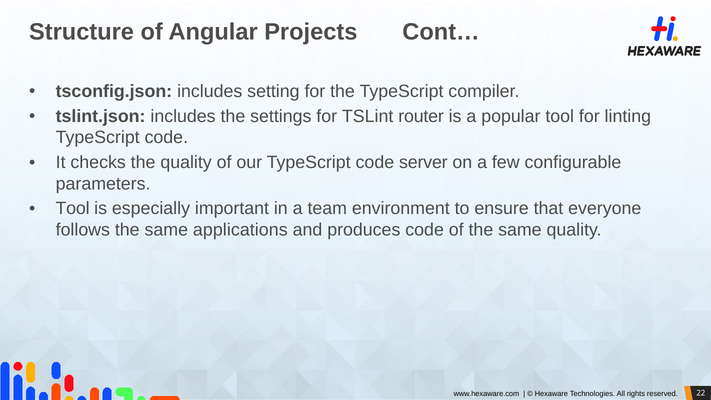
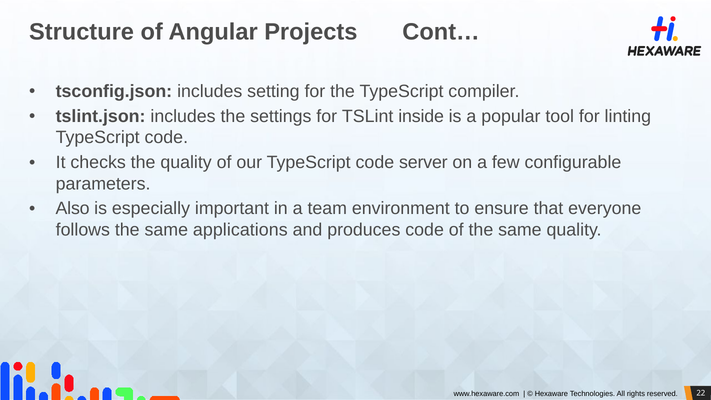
router: router -> inside
Tool at (73, 209): Tool -> Also
